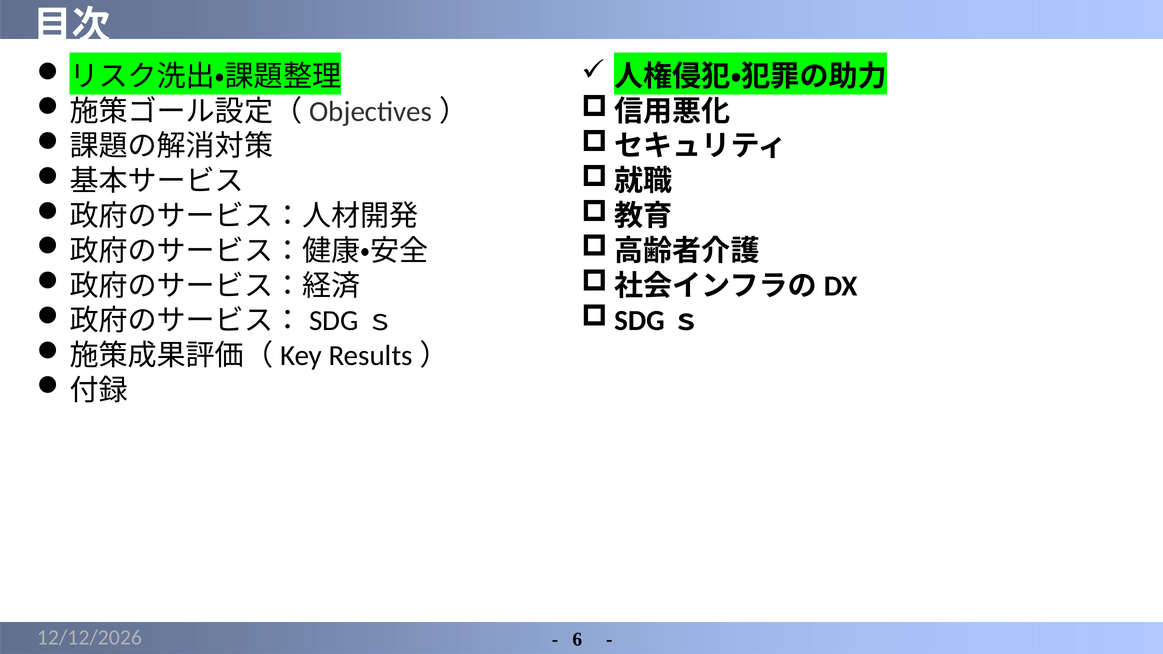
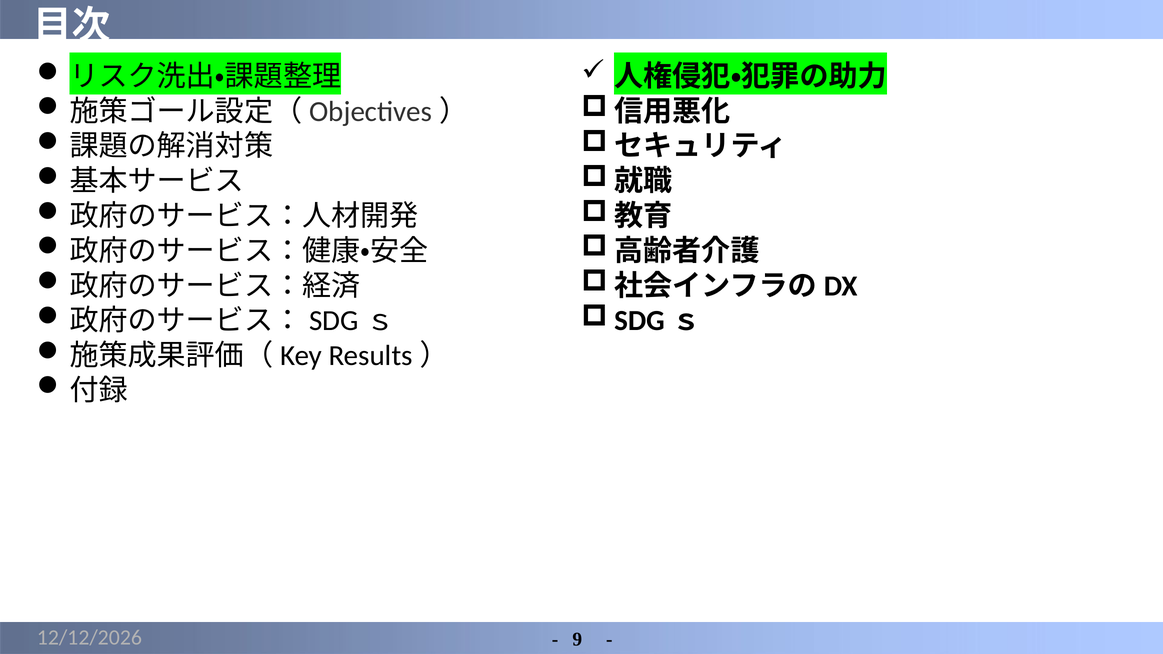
6: 6 -> 9
